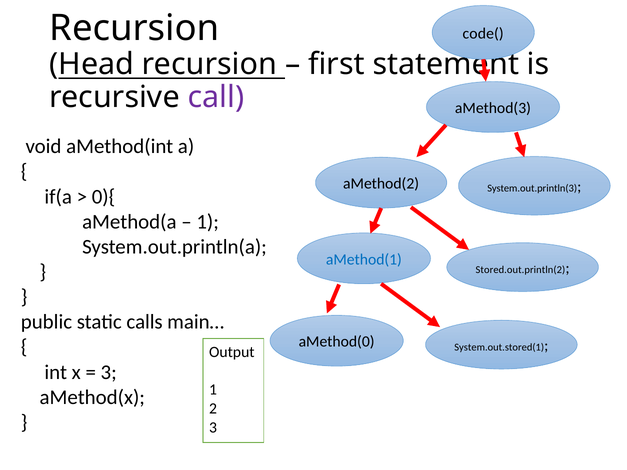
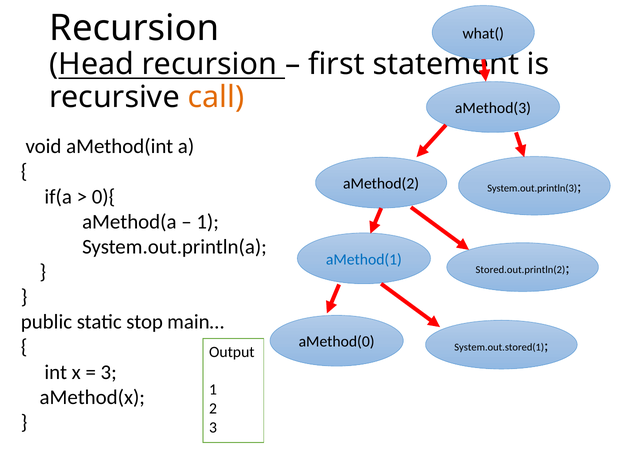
code(: code( -> what(
call colour: purple -> orange
calls: calls -> stop
